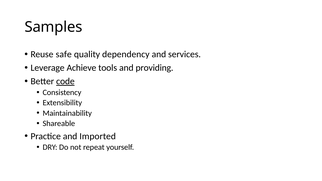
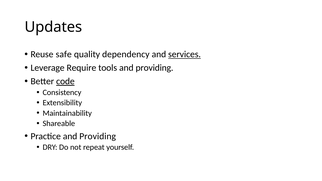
Samples: Samples -> Updates
services underline: none -> present
Achieve: Achieve -> Require
Practice and Imported: Imported -> Providing
